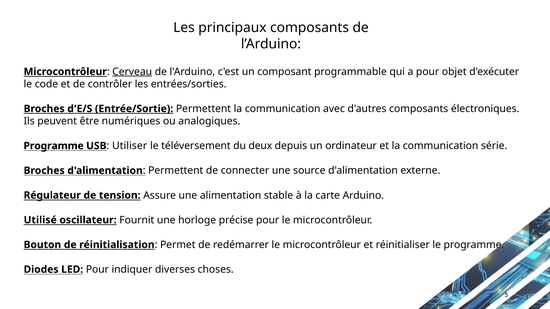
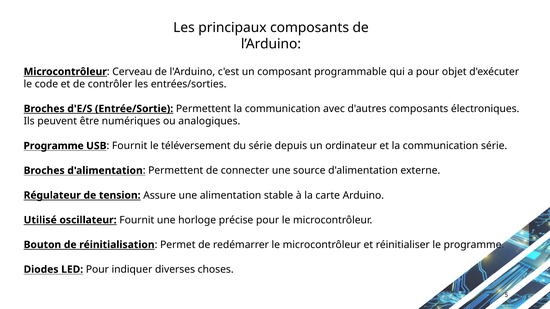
Cerveau underline: present -> none
Utiliser at (130, 146): Utiliser -> Fournit
du deux: deux -> série
